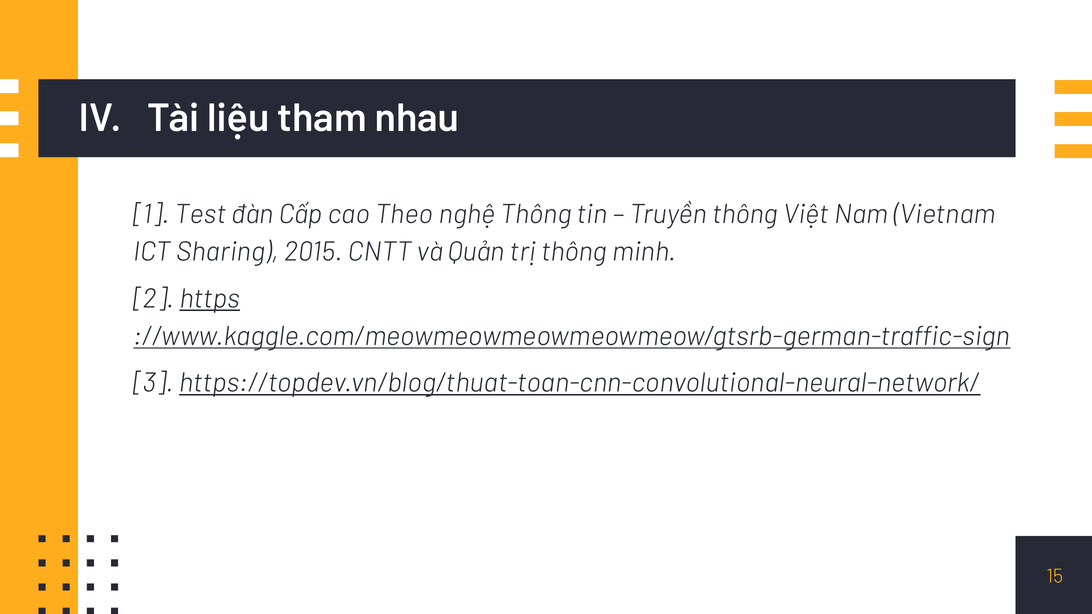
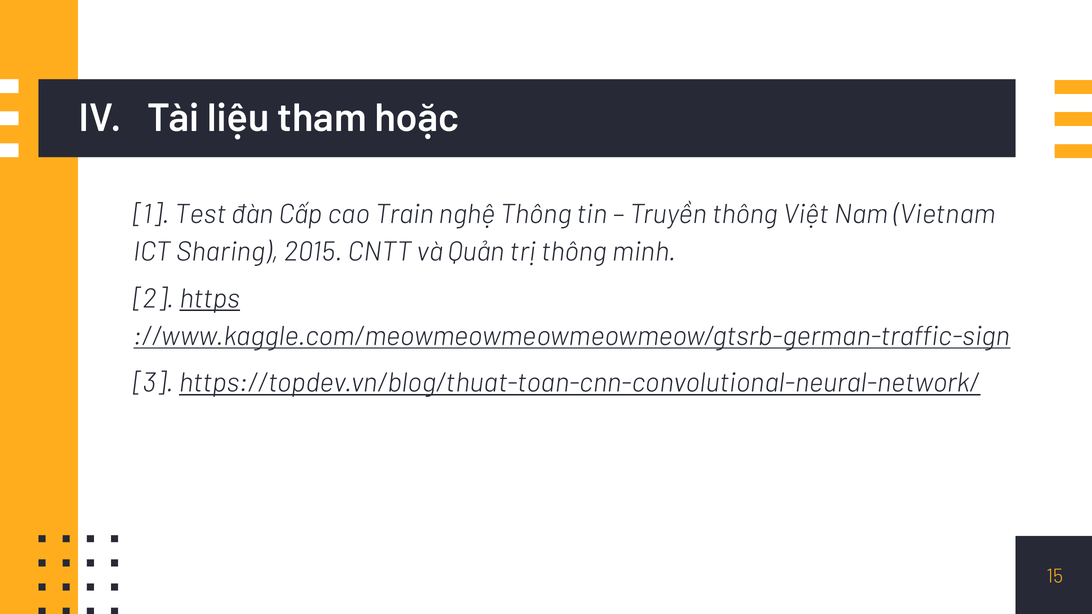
nhau: nhau -> hoặc
Theo: Theo -> Train
